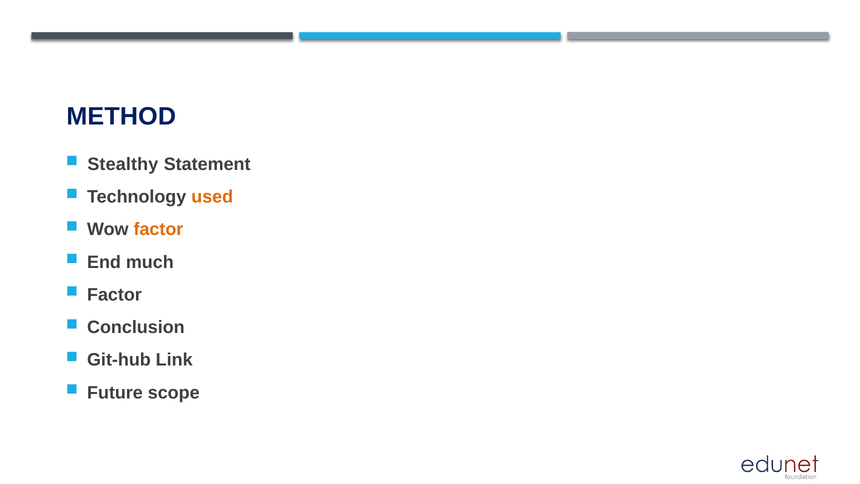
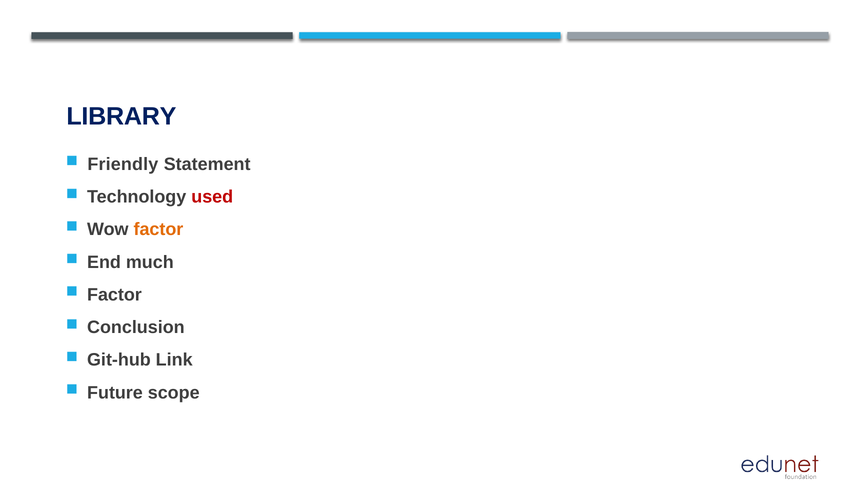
METHOD: METHOD -> LIBRARY
Stealthy: Stealthy -> Friendly
used colour: orange -> red
